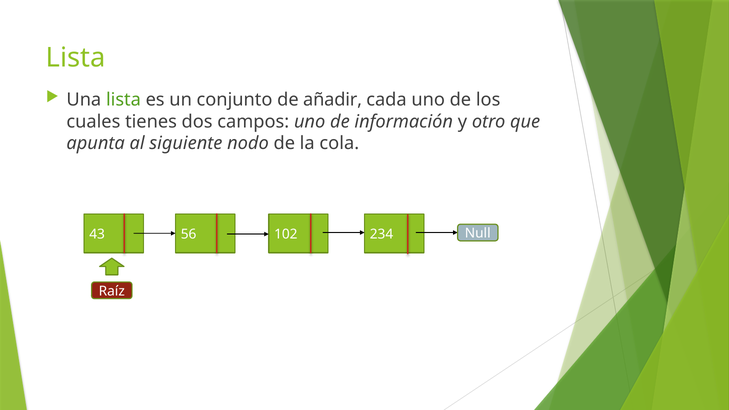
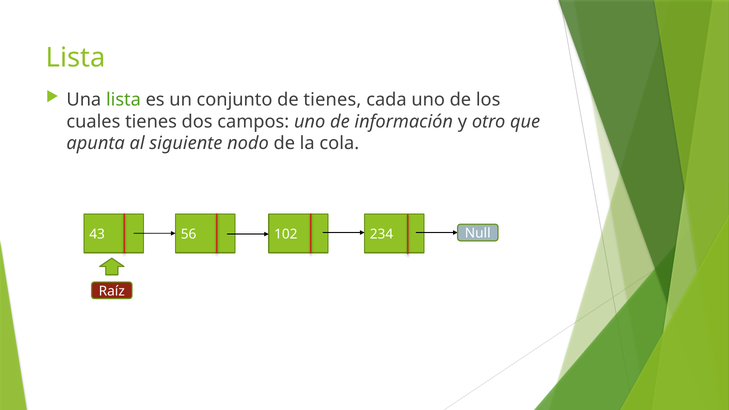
de añadir: añadir -> tienes
